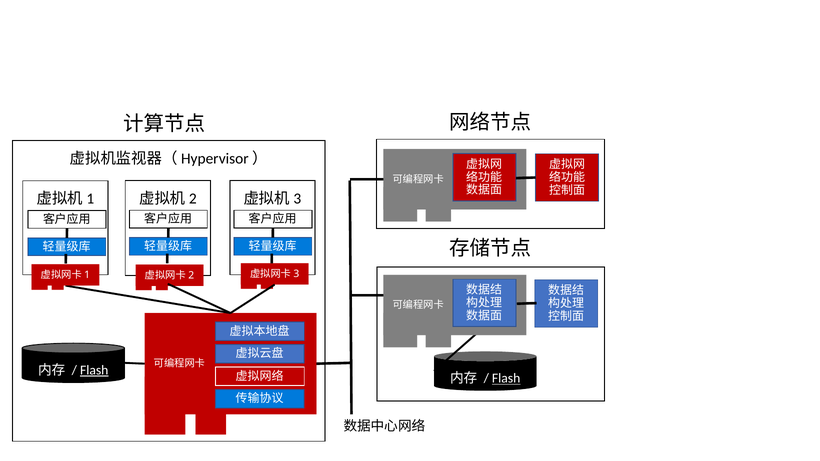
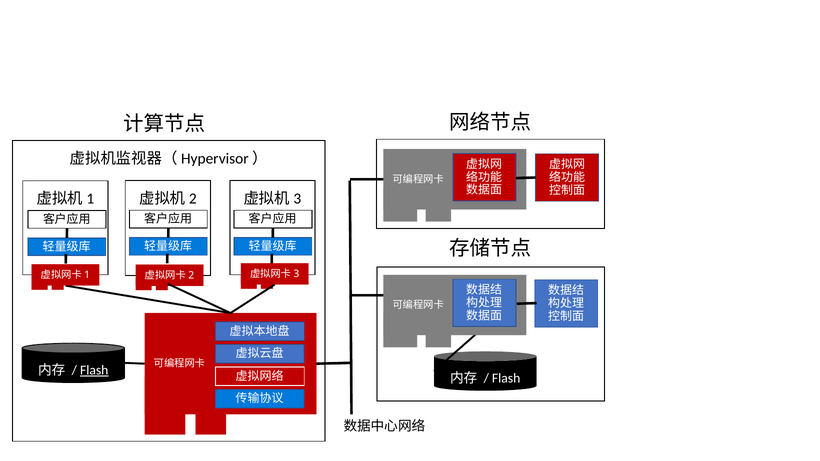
Flash at (506, 379) underline: present -> none
